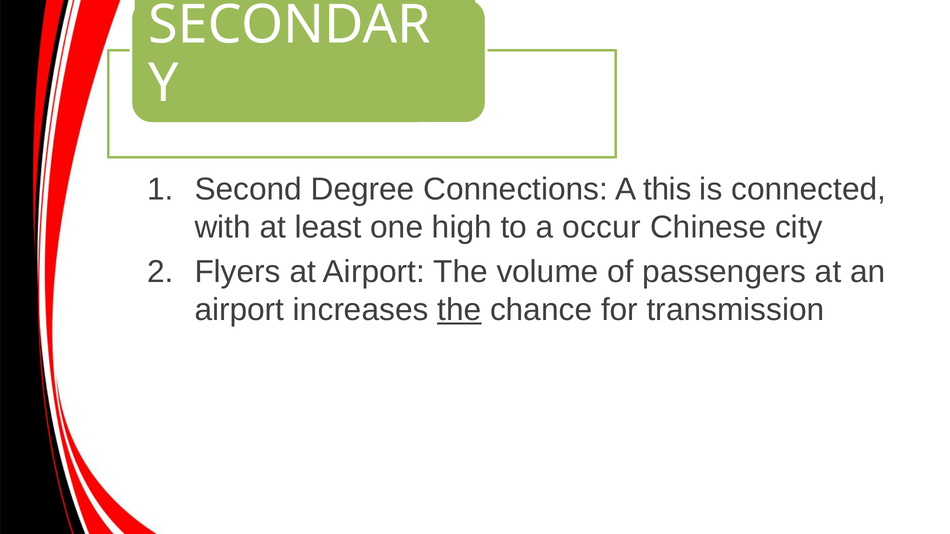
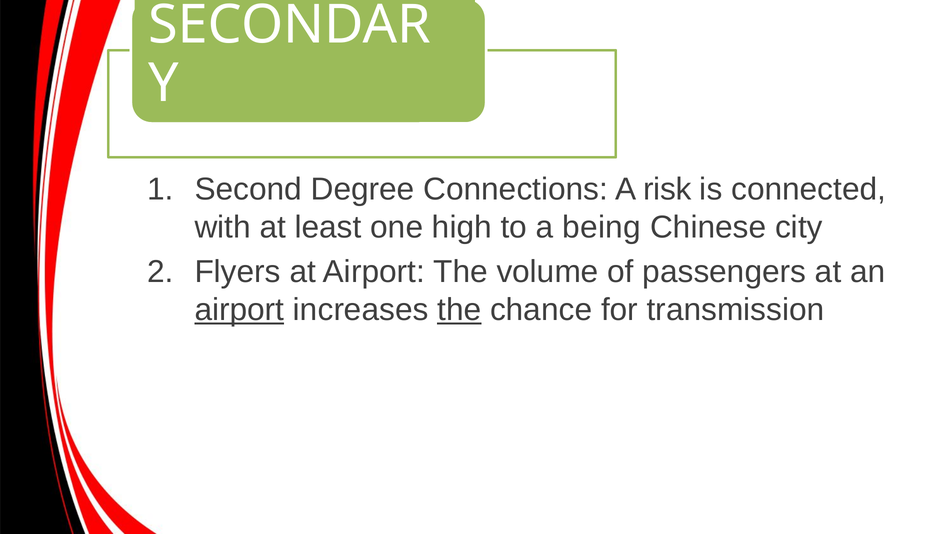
this: this -> risk
occur: occur -> being
airport at (239, 310) underline: none -> present
